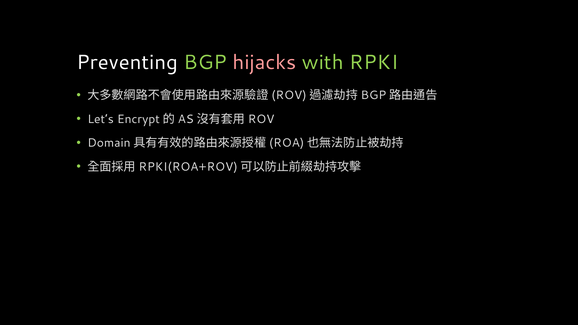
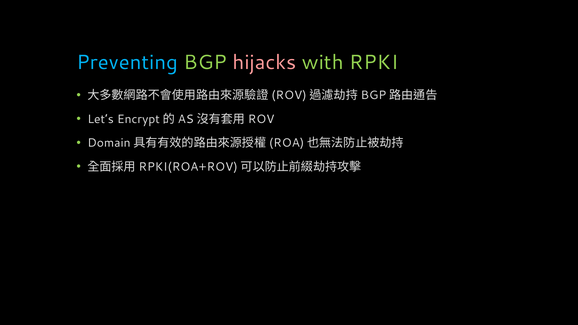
Preventing colour: white -> light blue
